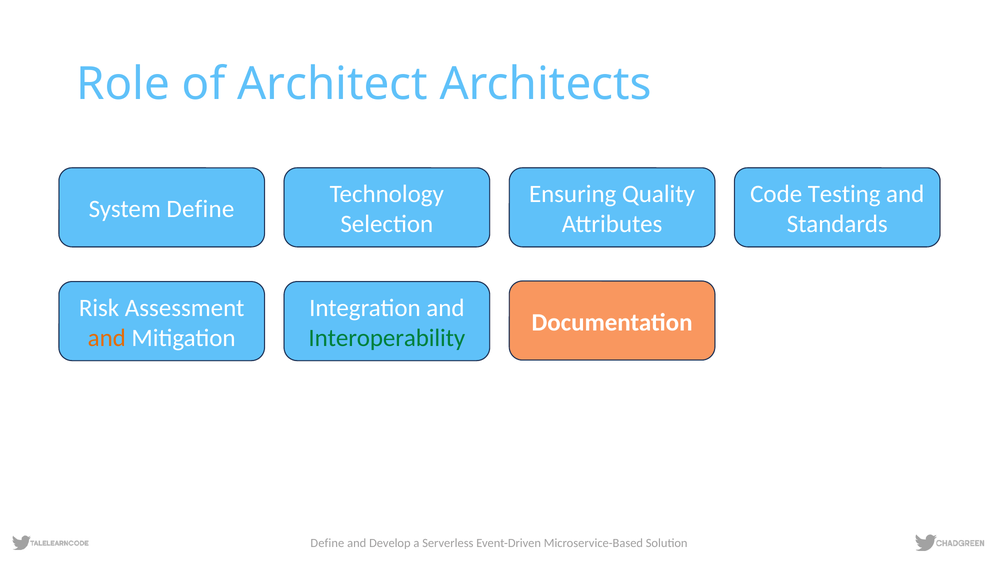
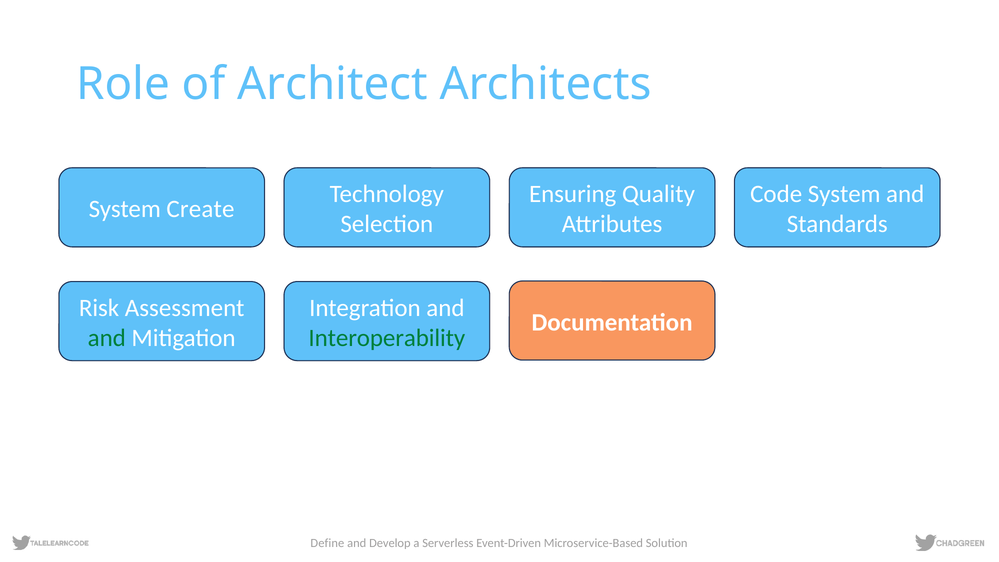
Code Testing: Testing -> System
System Define: Define -> Create
and at (107, 338) colour: orange -> green
